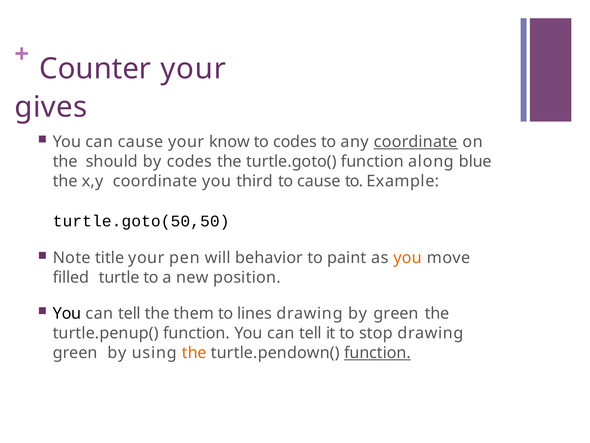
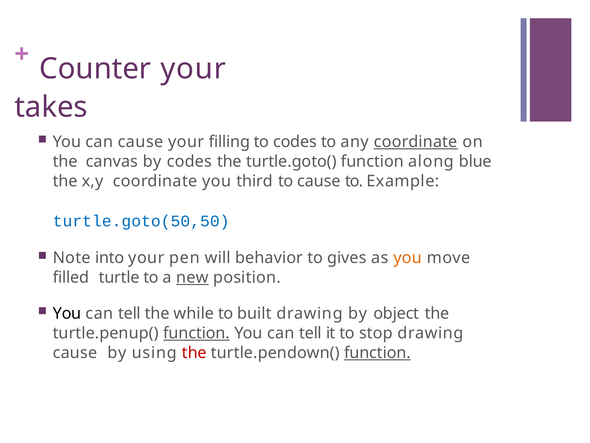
gives: gives -> takes
know: know -> filling
should: should -> canvas
turtle.goto(50,50 colour: black -> blue
title: title -> into
paint: paint -> gives
new underline: none -> present
them: them -> while
lines: lines -> built
by green: green -> object
function at (197, 333) underline: none -> present
green at (75, 353): green -> cause
the at (194, 353) colour: orange -> red
